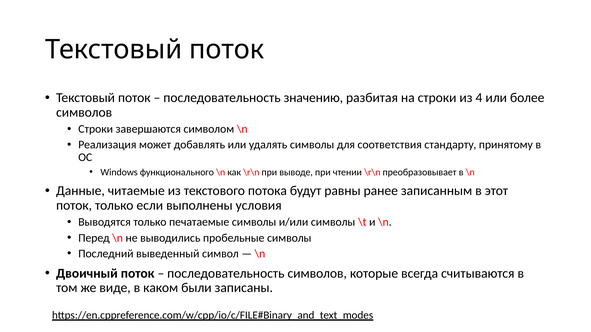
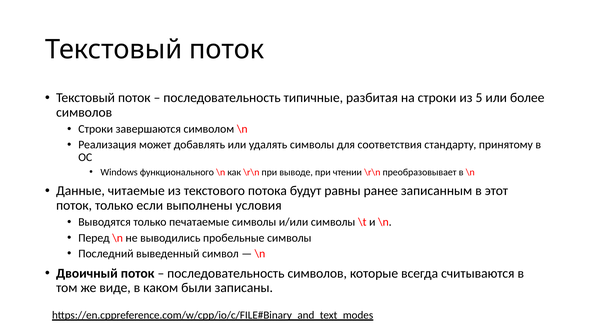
значению: значению -> типичные
4: 4 -> 5
